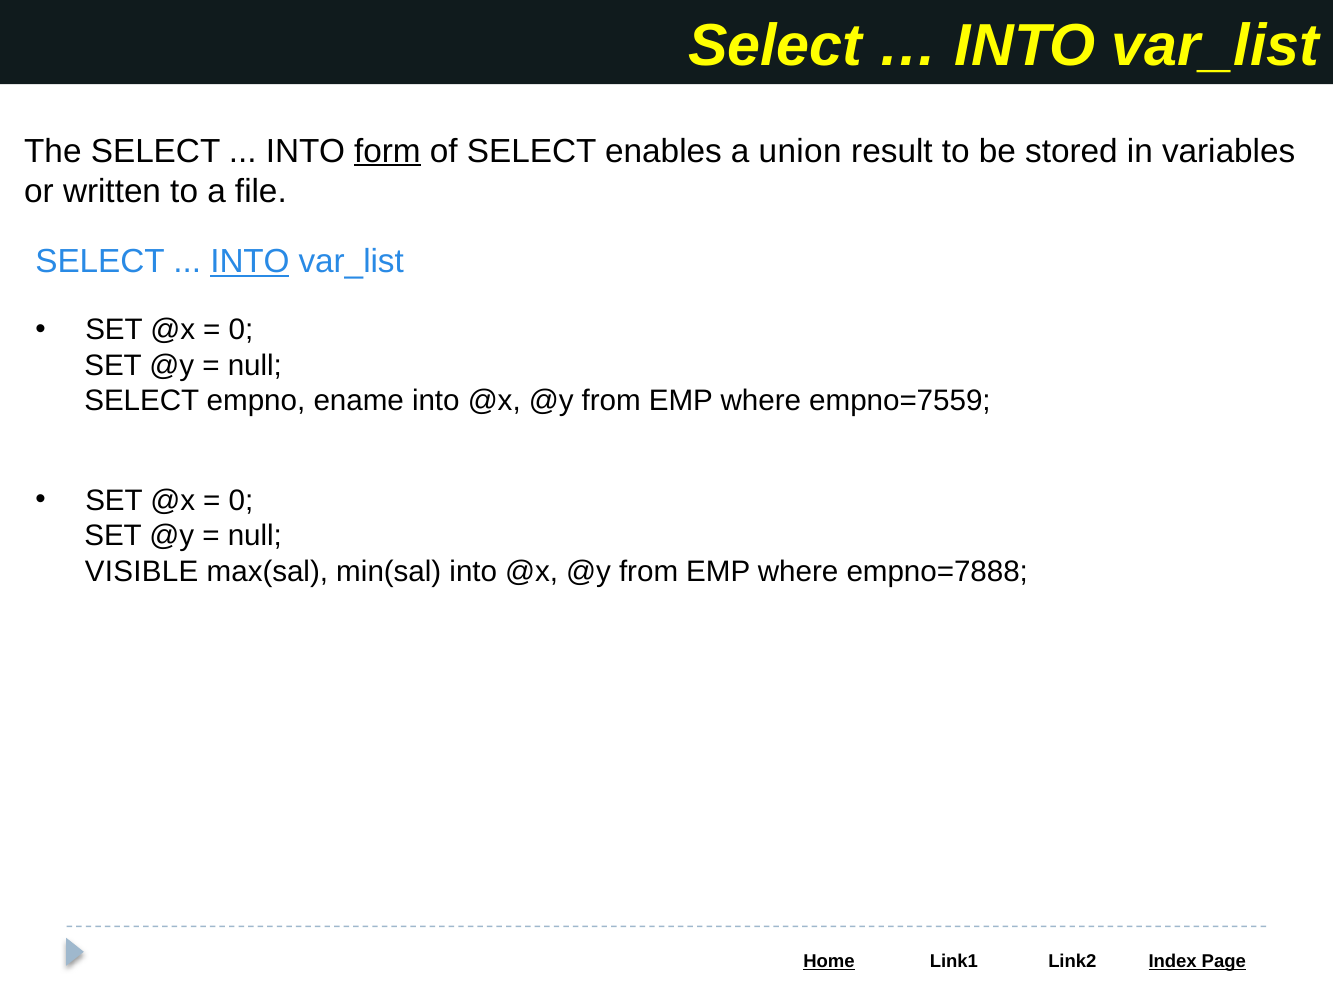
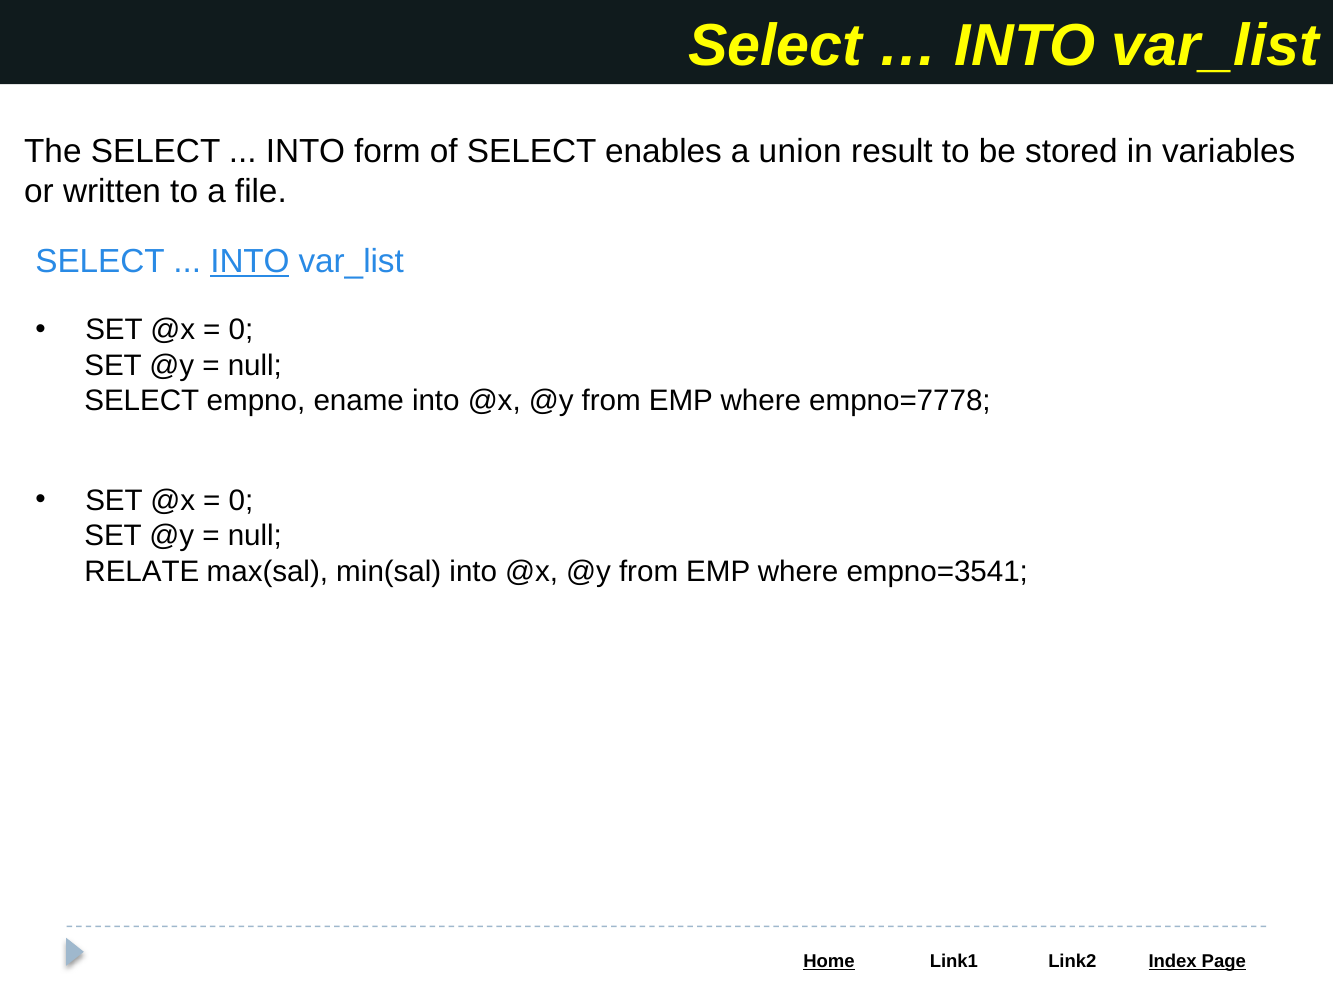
form underline: present -> none
empno=7559: empno=7559 -> empno=7778
VISIBLE: VISIBLE -> RELATE
empno=7888: empno=7888 -> empno=3541
